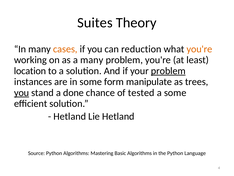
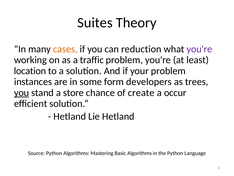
you're at (199, 49) colour: orange -> purple
a many: many -> traffic
problem at (168, 71) underline: present -> none
manipulate: manipulate -> developers
done: done -> store
tested: tested -> create
a some: some -> occur
